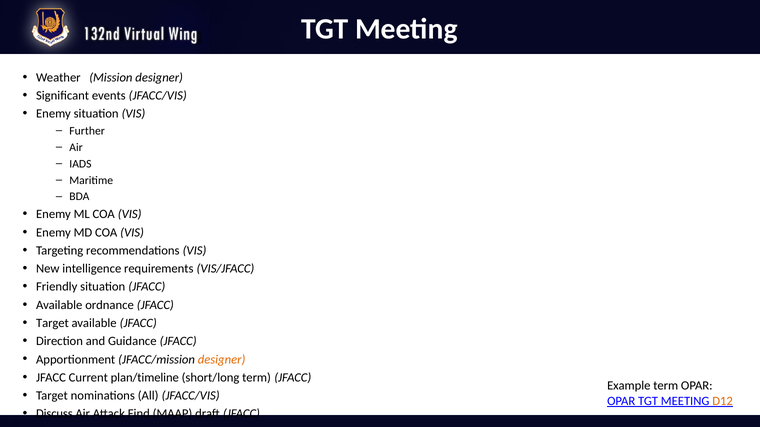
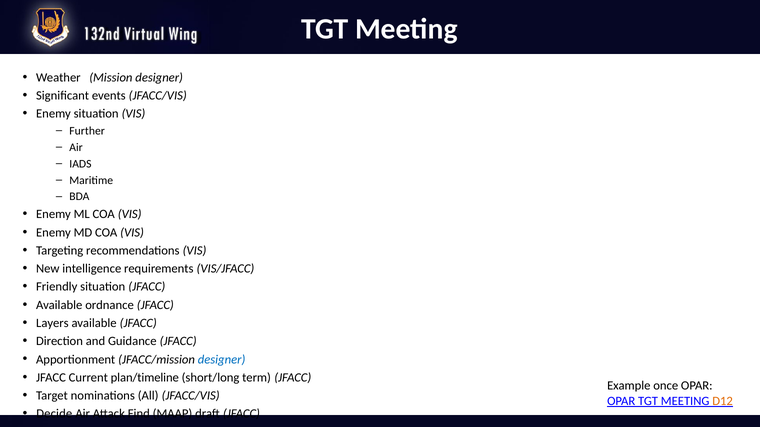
Target at (52, 323): Target -> Layers
designer at (222, 360) colour: orange -> blue
Example term: term -> once
Discuss: Discuss -> Decide
